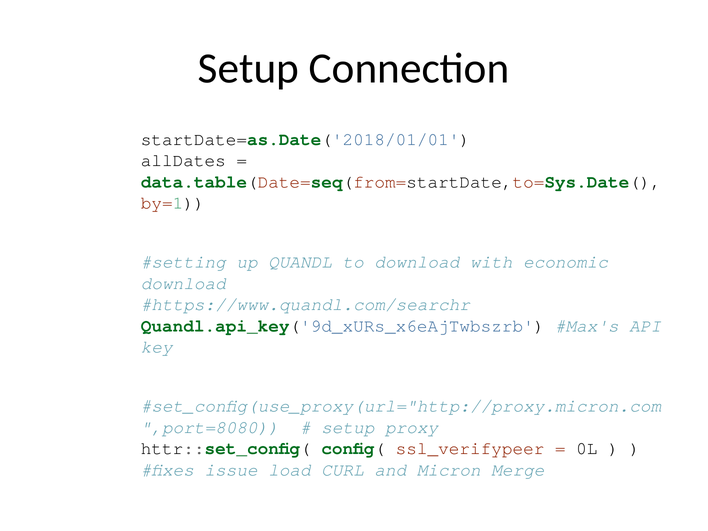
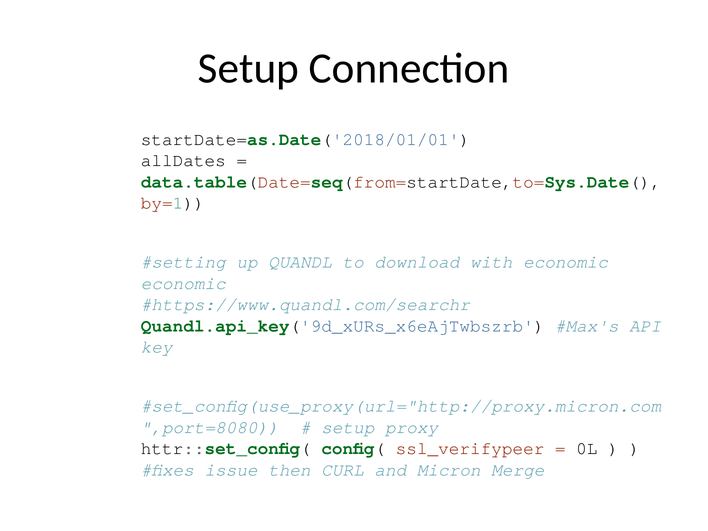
download at (183, 283): download -> economic
load: load -> then
